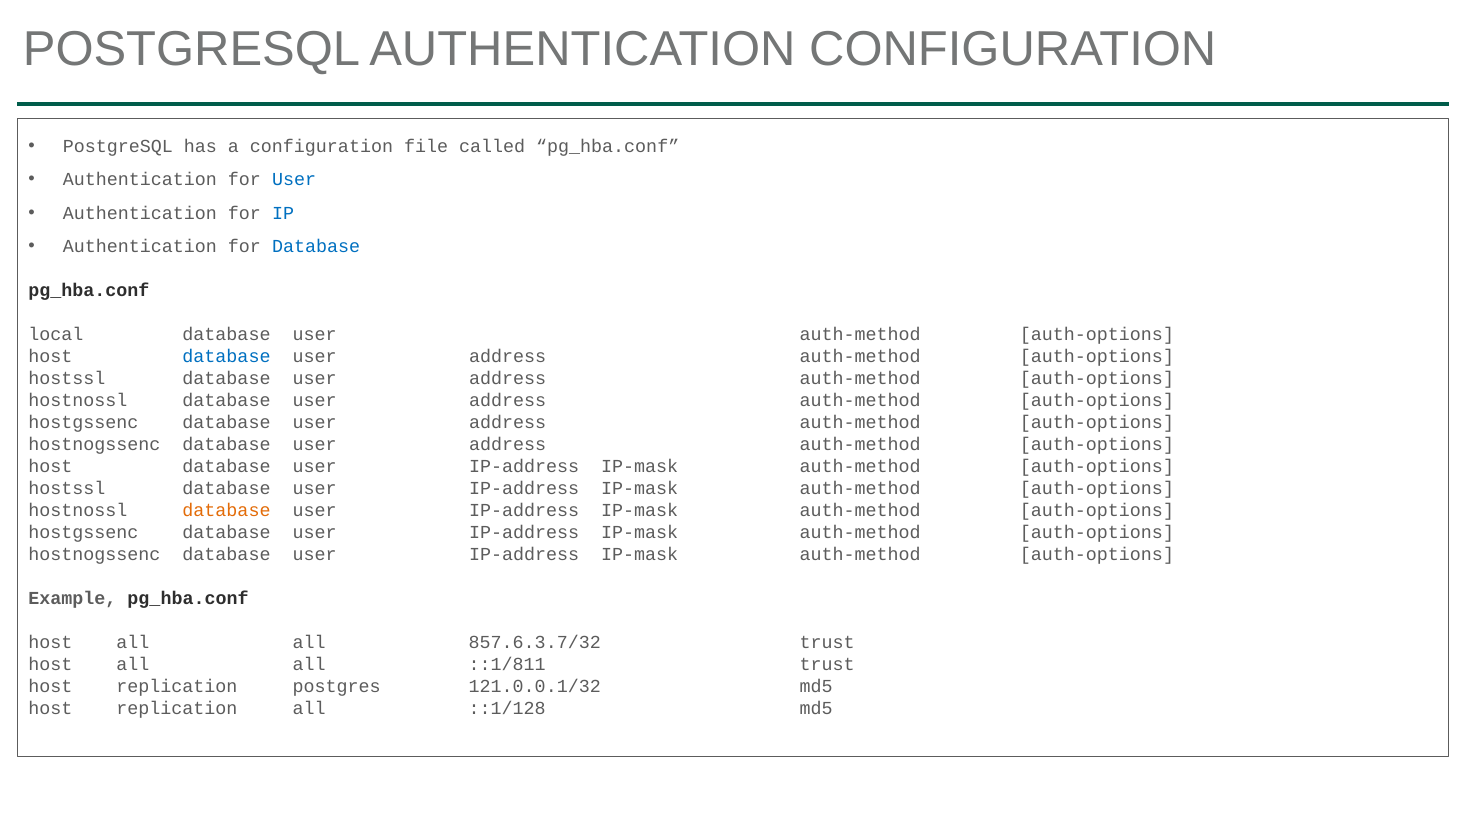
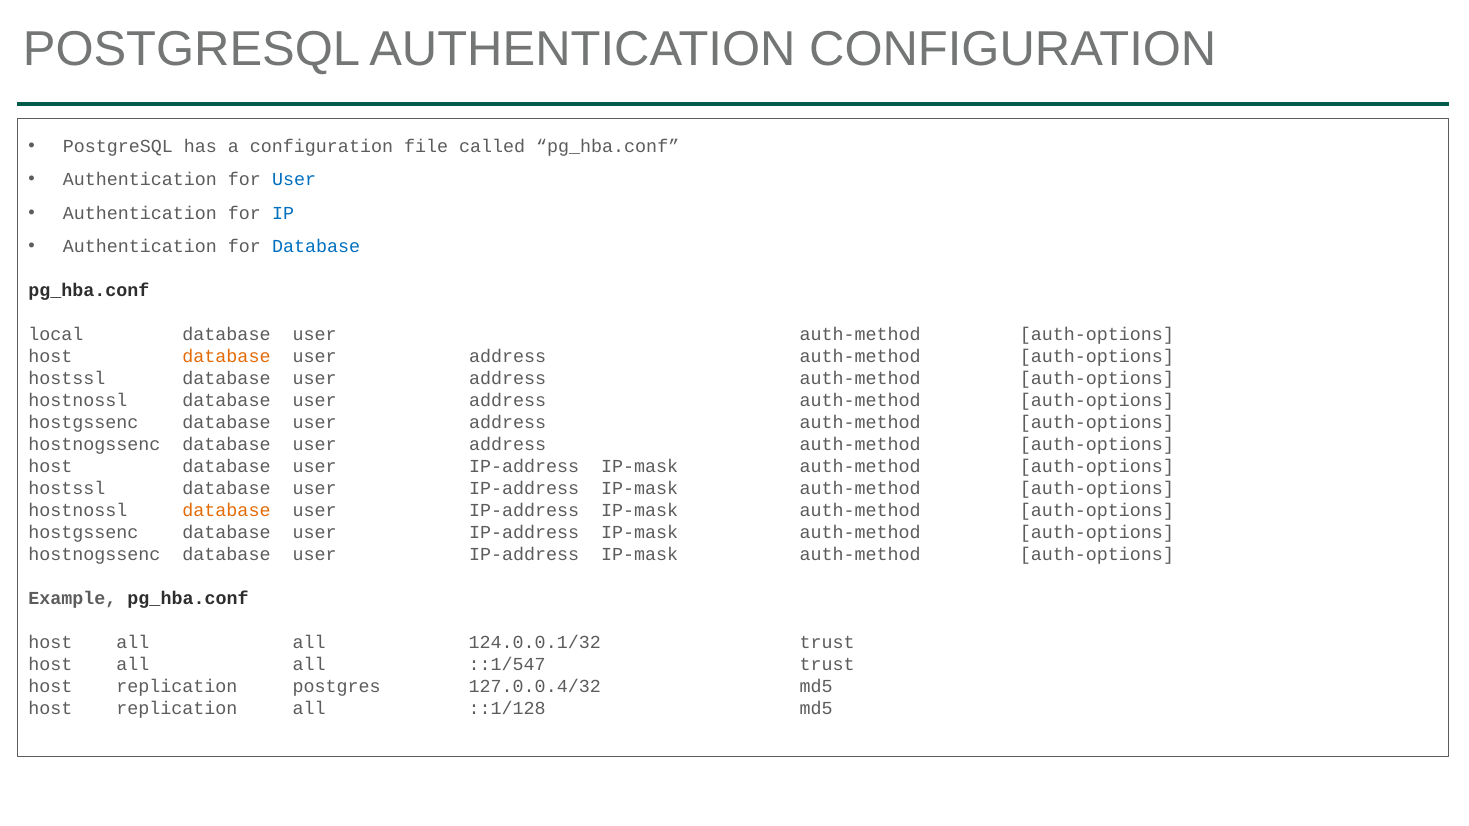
database at (226, 356) colour: blue -> orange
857.6.3.7/32: 857.6.3.7/32 -> 124.0.0.1/32
::1/811: ::1/811 -> ::1/547
121.0.0.1/32: 121.0.0.1/32 -> 127.0.0.4/32
